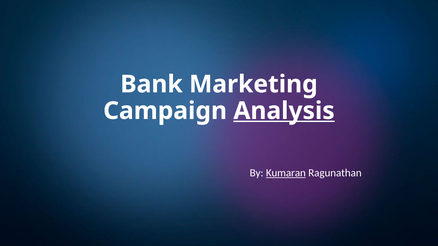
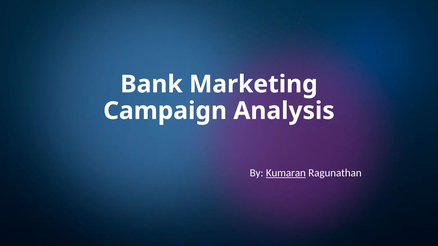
Analysis underline: present -> none
